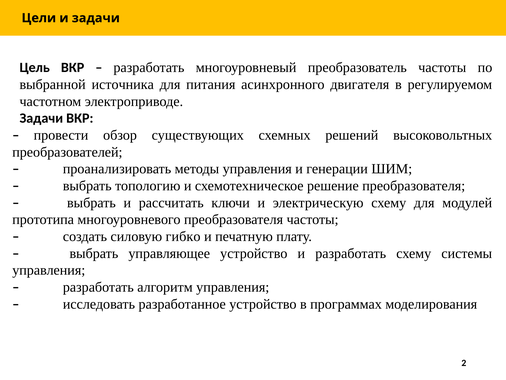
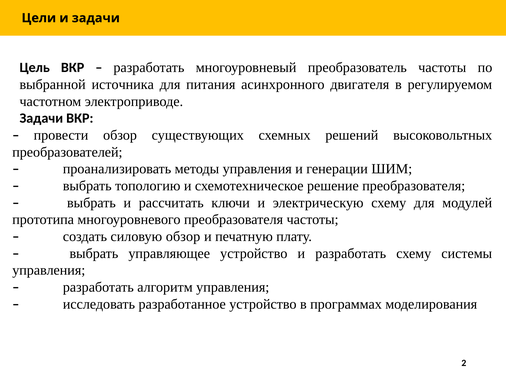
силовую гибко: гибко -> обзор
